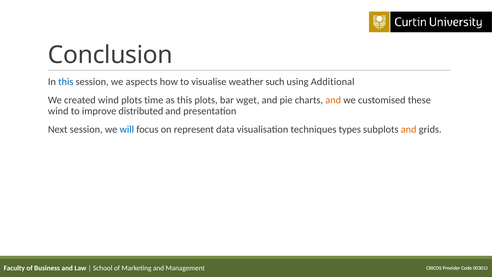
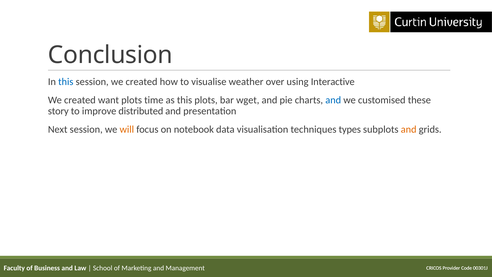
session we aspects: aspects -> created
such: such -> over
Additional: Additional -> Interactive
created wind: wind -> want
and at (333, 100) colour: orange -> blue
wind at (58, 111): wind -> story
will colour: blue -> orange
represent: represent -> notebook
